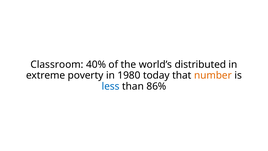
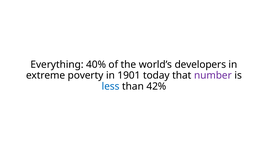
Classroom: Classroom -> Everything
distributed: distributed -> developers
1980: 1980 -> 1901
number colour: orange -> purple
86%: 86% -> 42%
